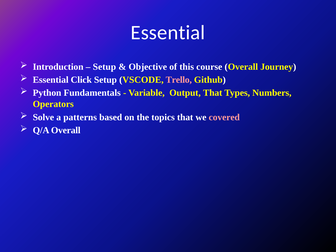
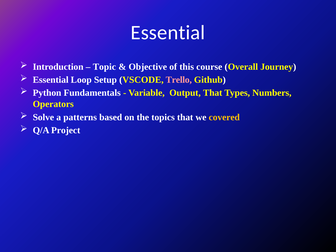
Setup at (104, 67): Setup -> Topic
Click: Click -> Loop
covered colour: pink -> yellow
Q/A Overall: Overall -> Project
